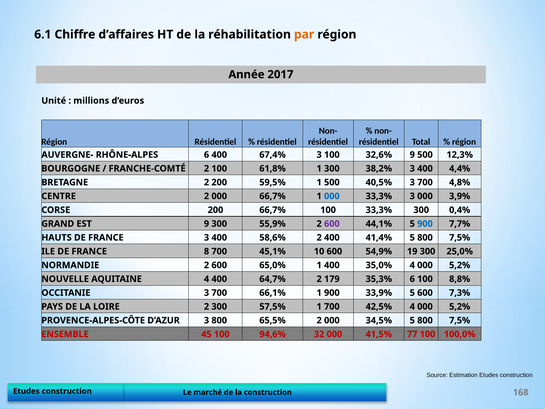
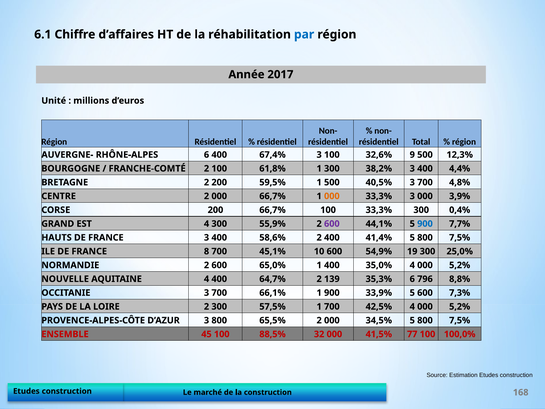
par colour: orange -> blue
000 at (332, 196) colour: blue -> orange
EST 9: 9 -> 4
179: 179 -> 139
6 100: 100 -> 796
94,6%: 94,6% -> 88,5%
